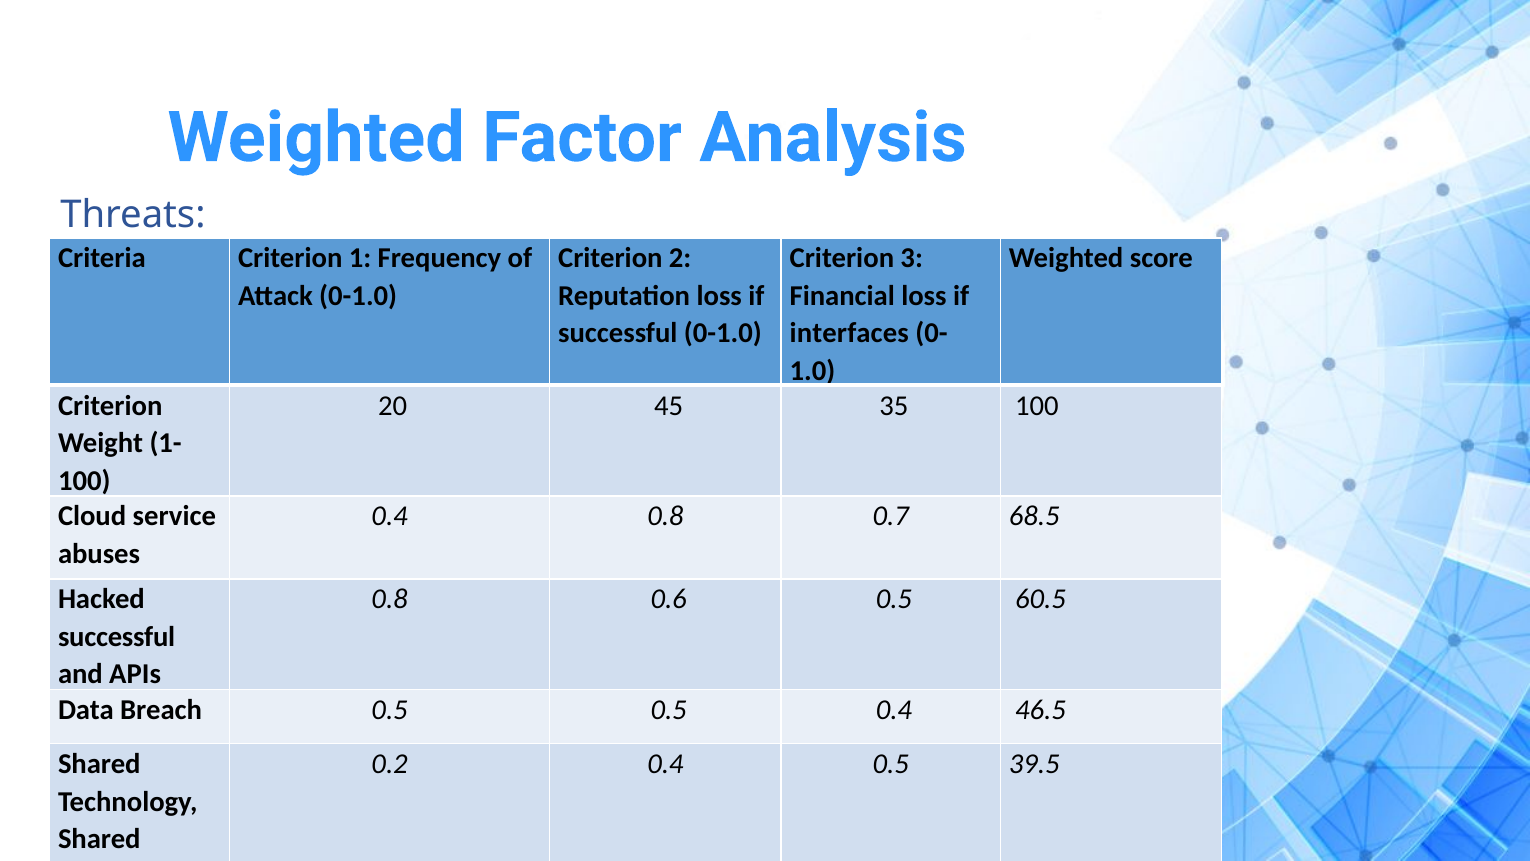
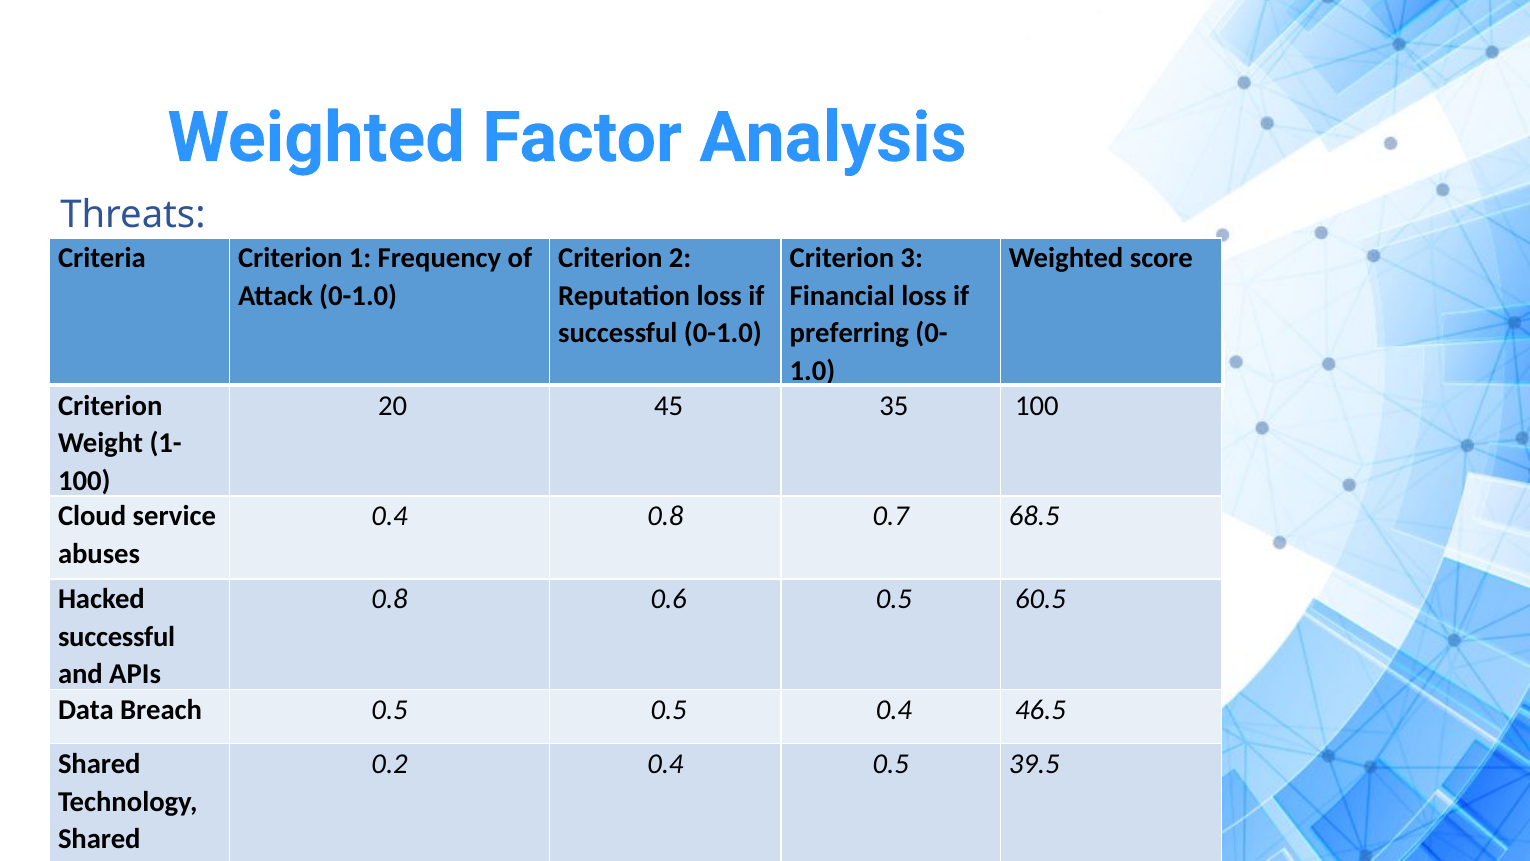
interfaces: interfaces -> preferring
